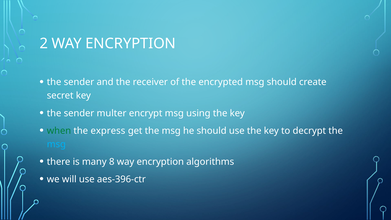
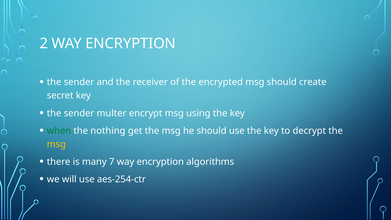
express: express -> nothing
msg at (56, 144) colour: light blue -> yellow
8: 8 -> 7
aes-396-ctr: aes-396-ctr -> aes-254-ctr
